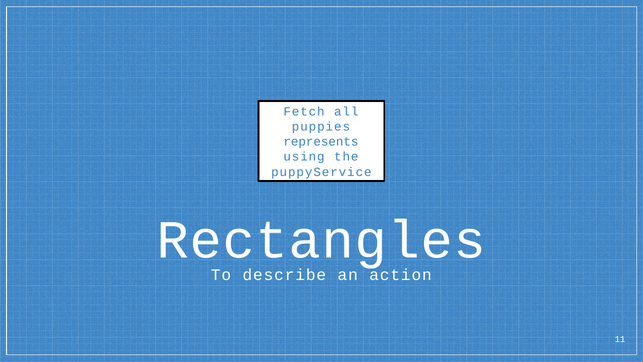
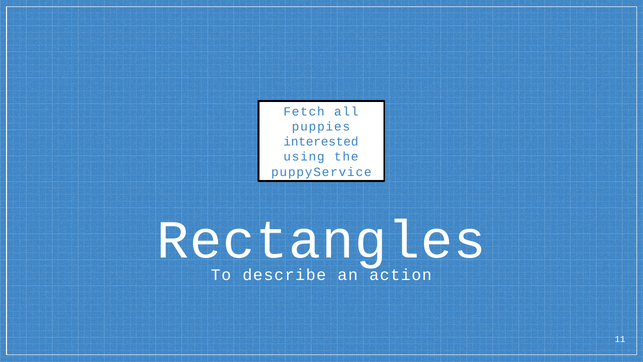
represents: represents -> interested
